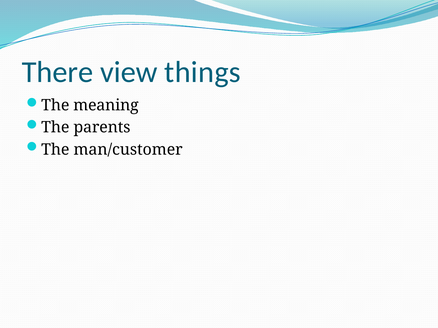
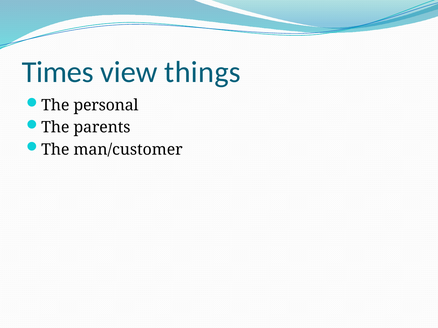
There: There -> Times
meaning: meaning -> personal
